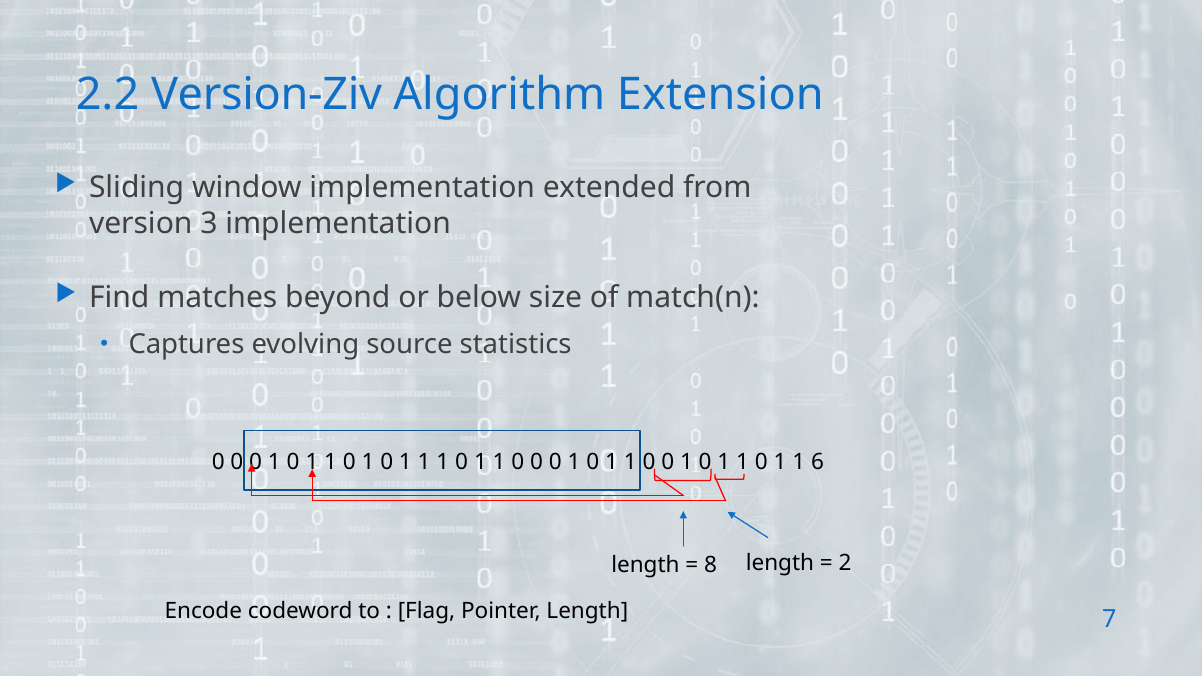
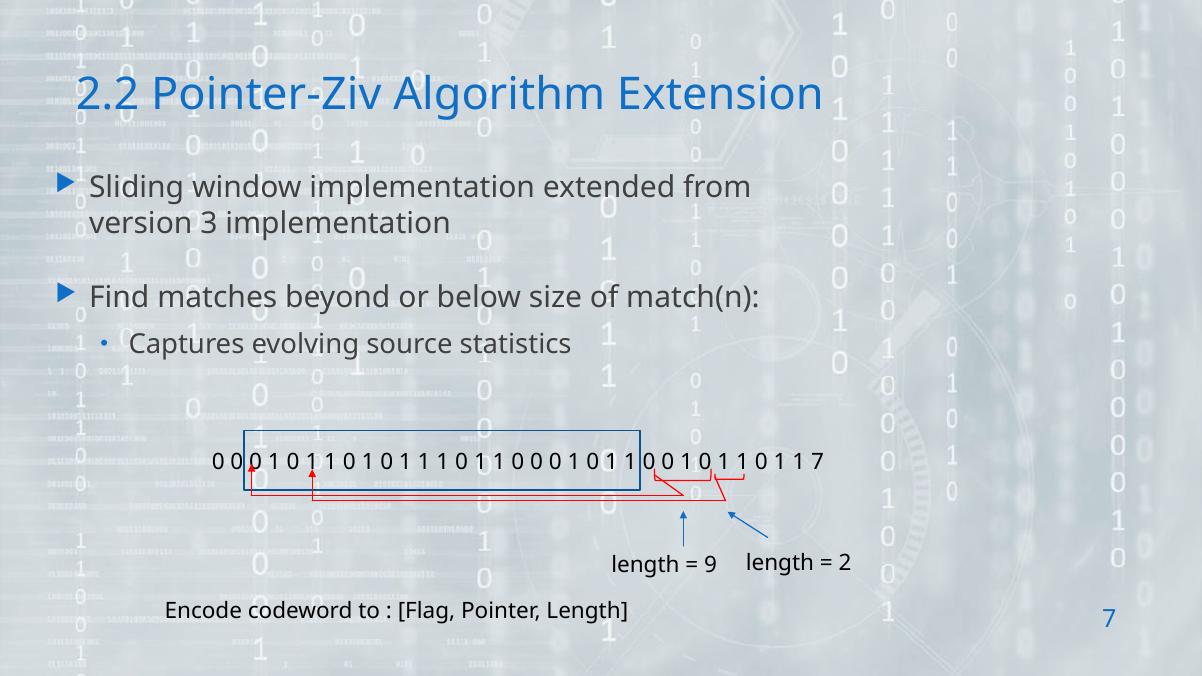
Version-Ziv: Version-Ziv -> Pointer-Ziv
1 6: 6 -> 7
8: 8 -> 9
